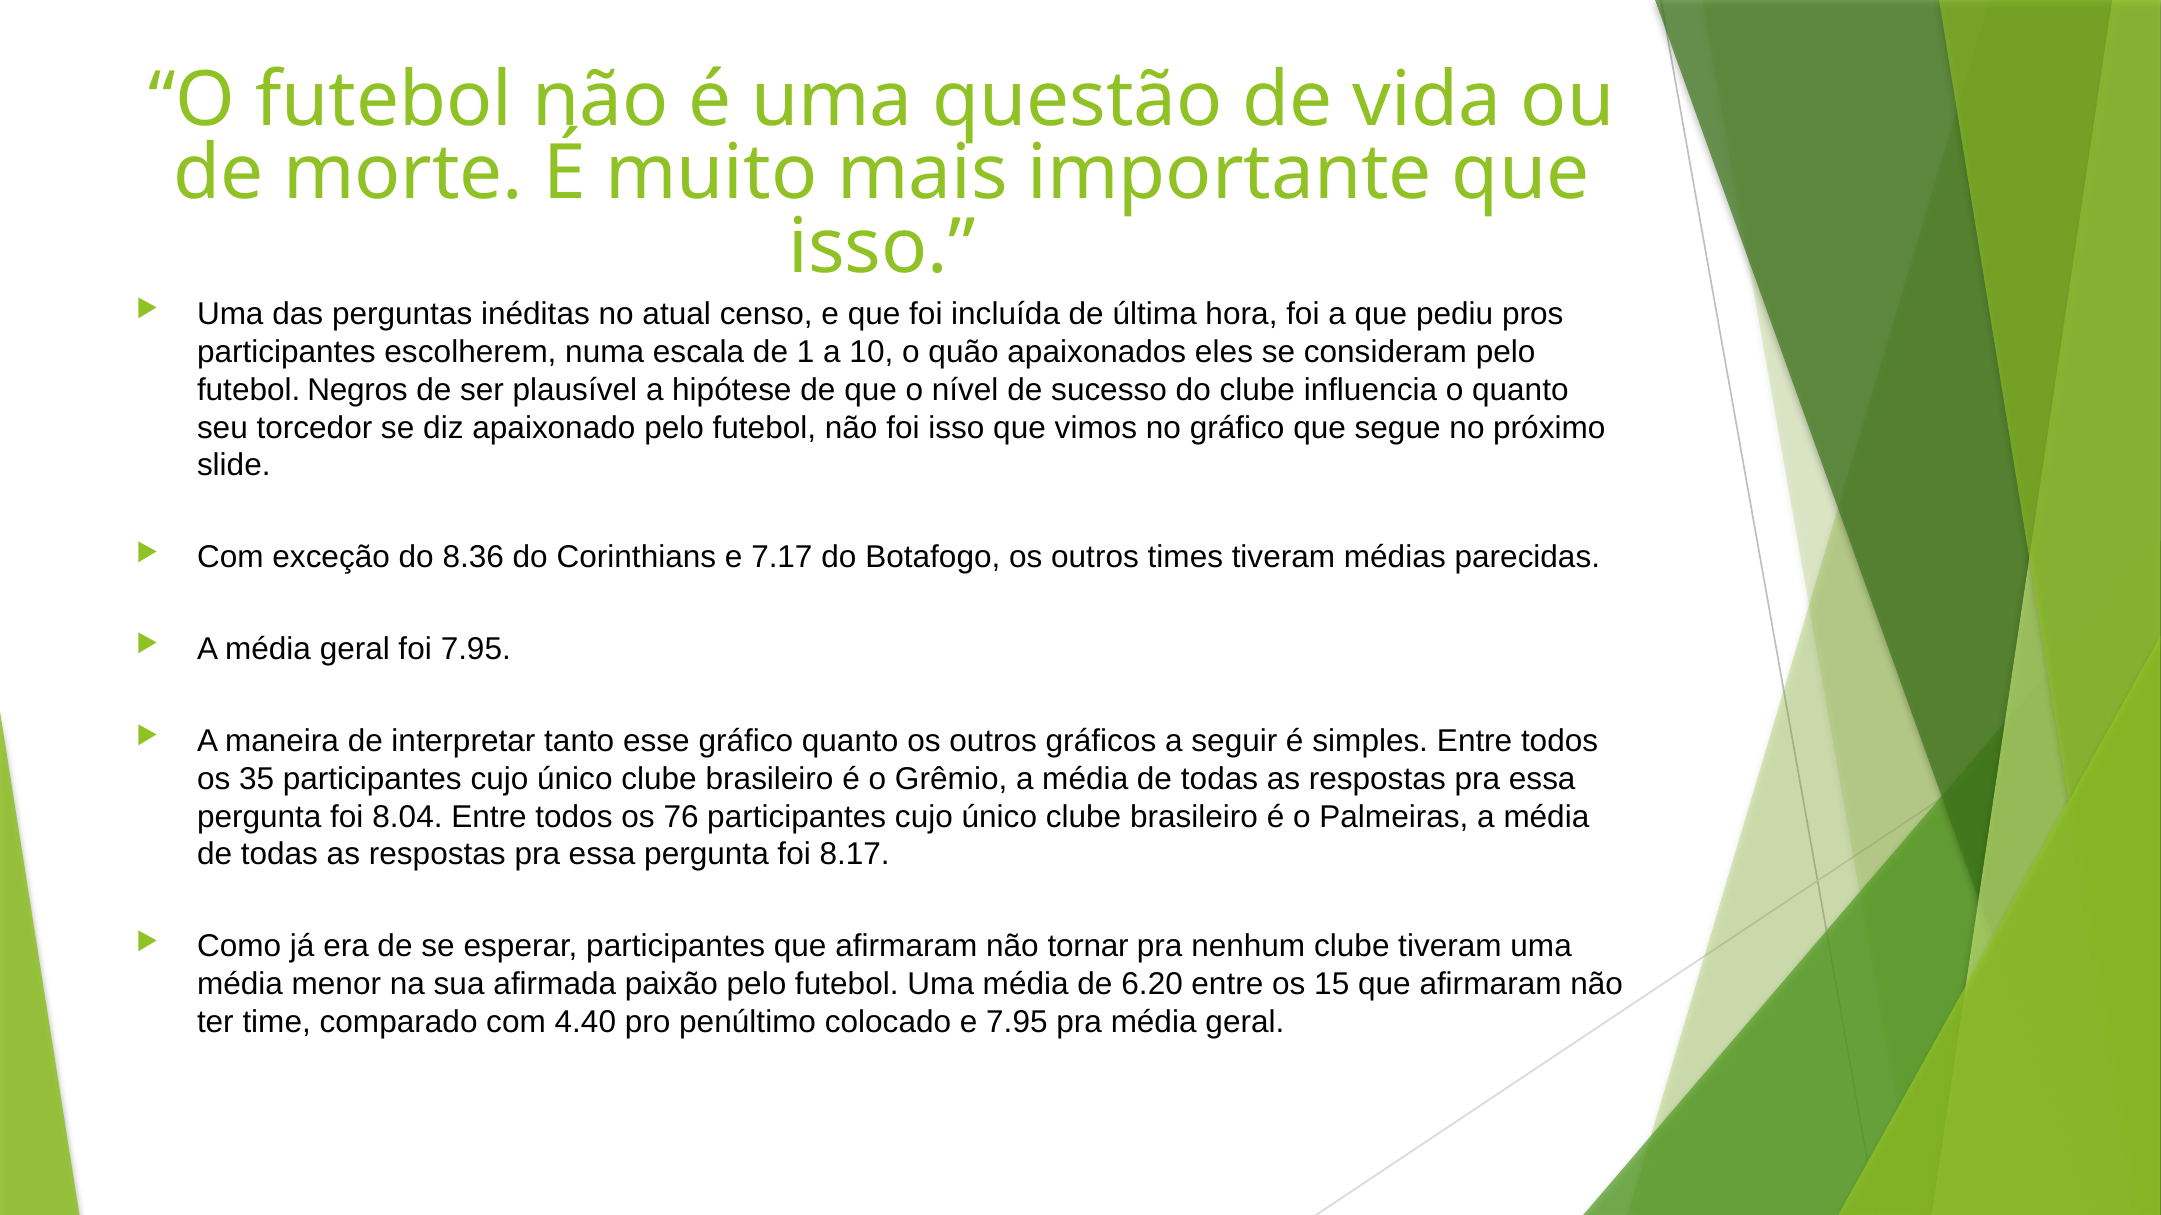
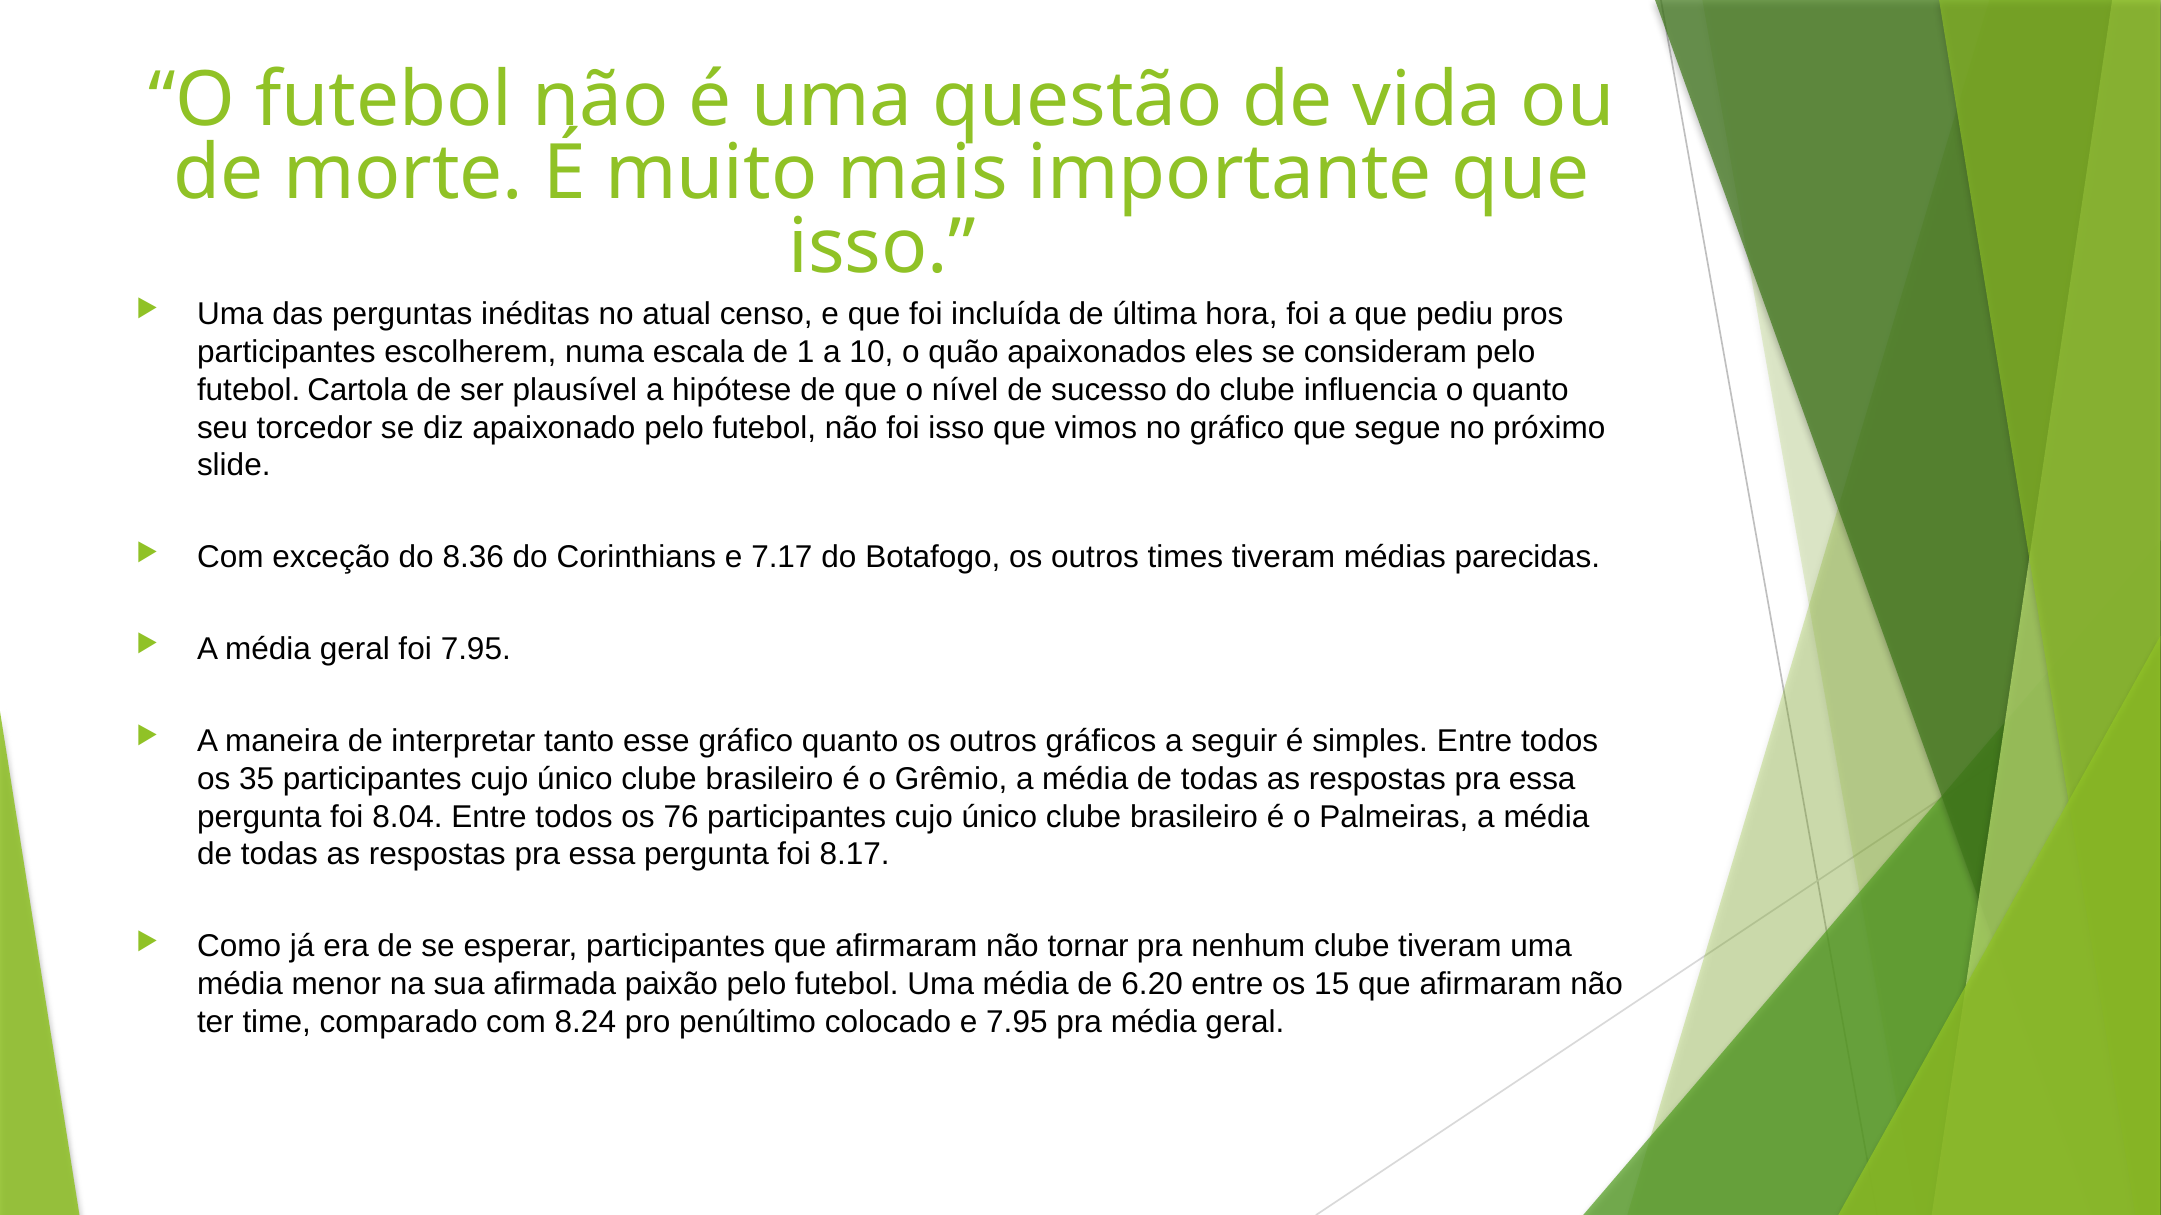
Negros: Negros -> Cartola
4.40: 4.40 -> 8.24
